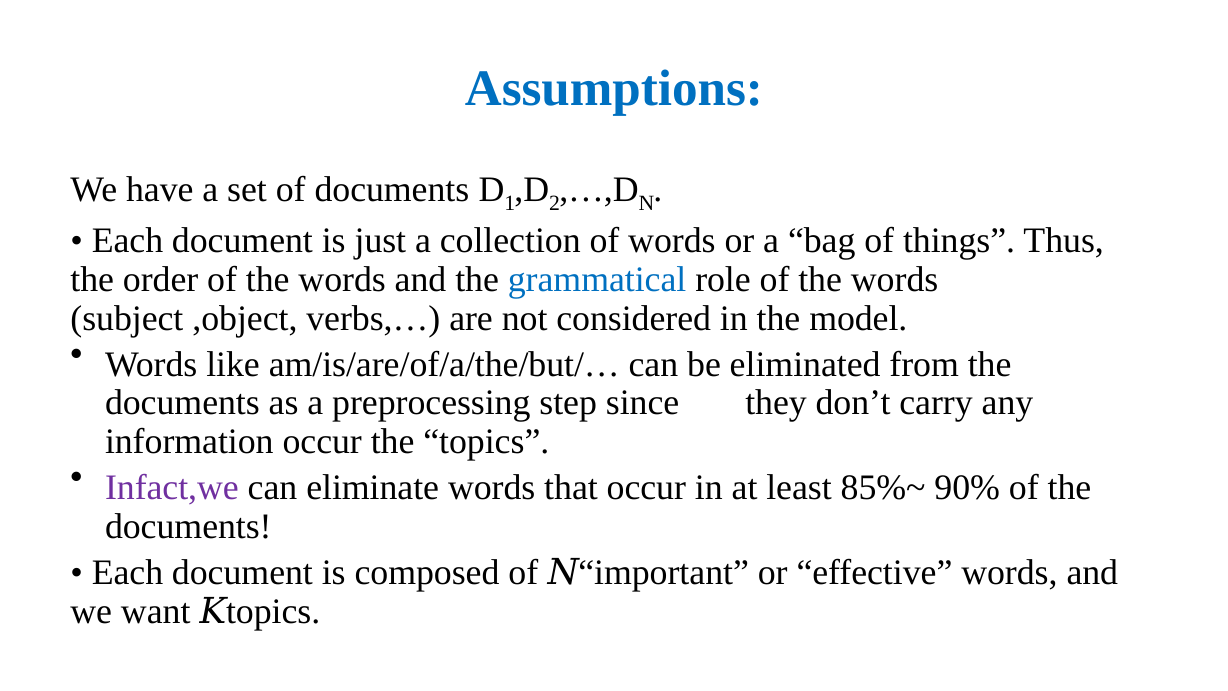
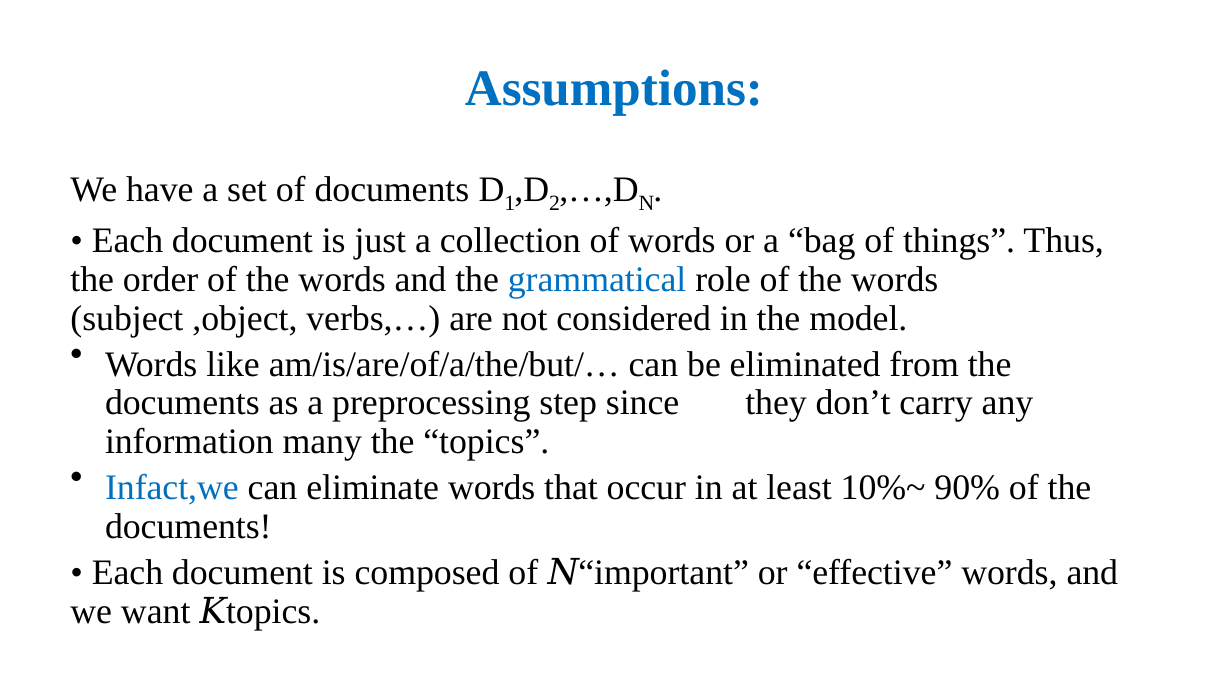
information occur: occur -> many
Infact,we colour: purple -> blue
85%~: 85%~ -> 10%~
